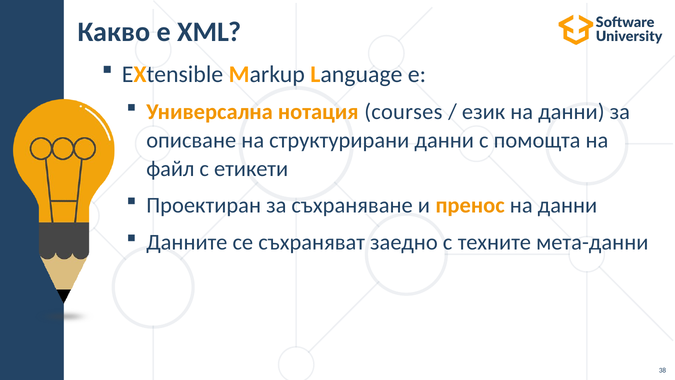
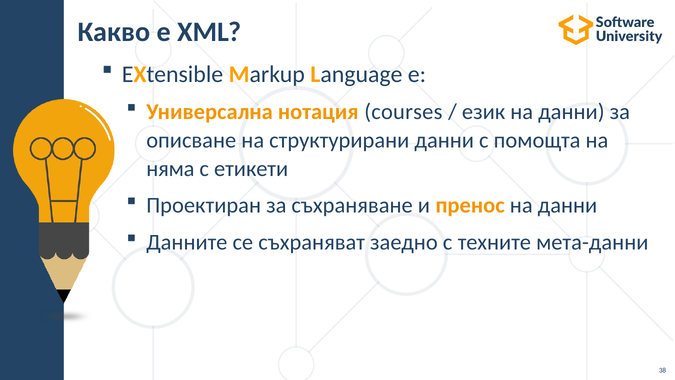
файл: файл -> няма
